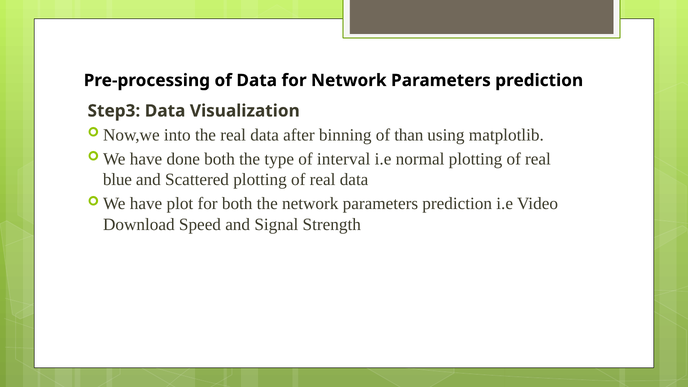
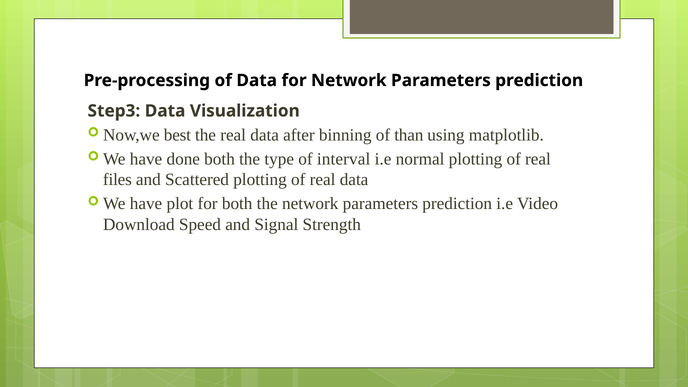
into: into -> best
blue: blue -> files
